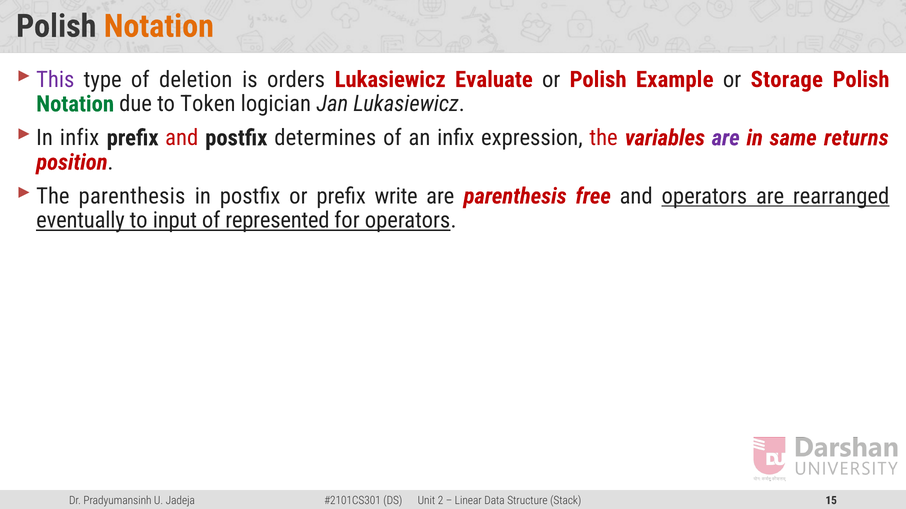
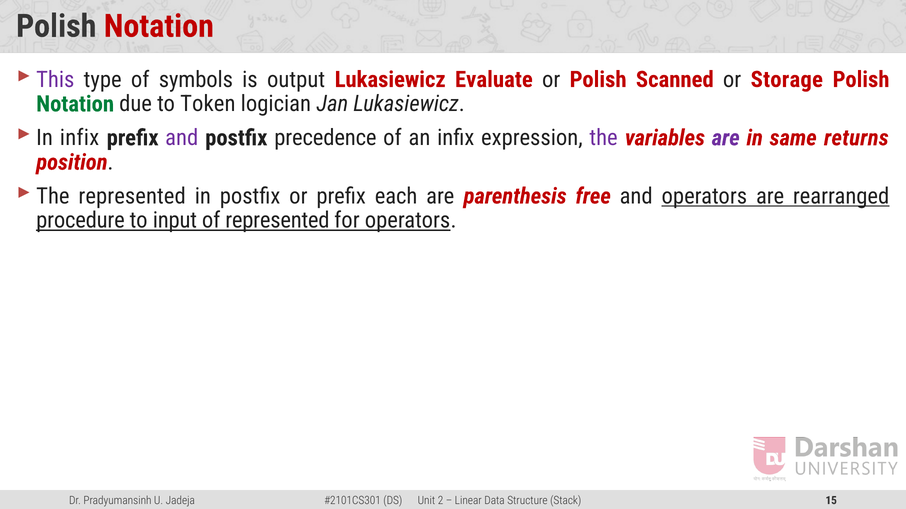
Notation at (159, 26) colour: orange -> red
deletion: deletion -> symbols
orders: orders -> output
Example: Example -> Scanned
and at (182, 138) colour: red -> purple
determines: determines -> precedence
the at (604, 138) colour: red -> purple
The parenthesis: parenthesis -> represented
write: write -> each
eventually: eventually -> procedure
